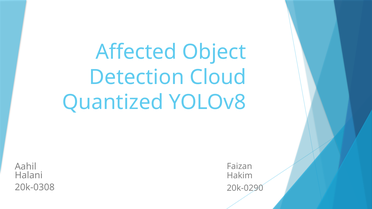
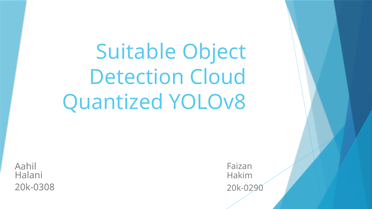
Affected: Affected -> Suitable
